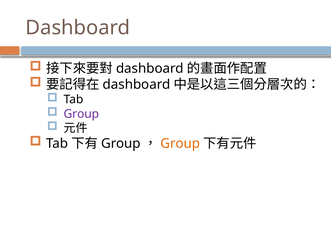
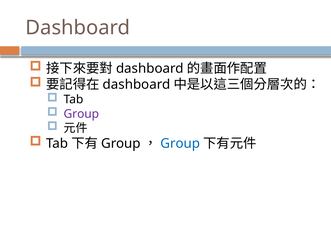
Group at (180, 144) colour: orange -> blue
